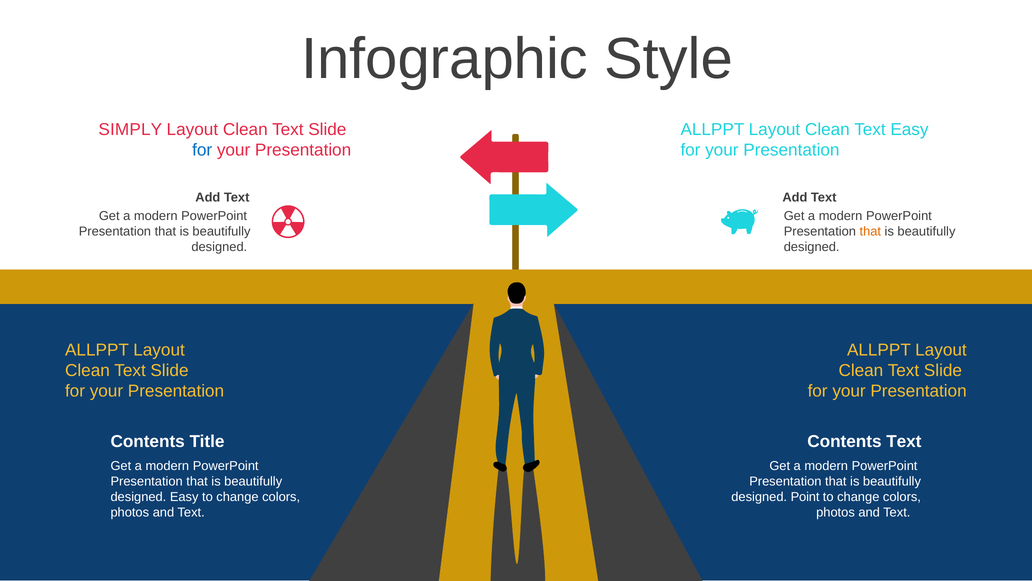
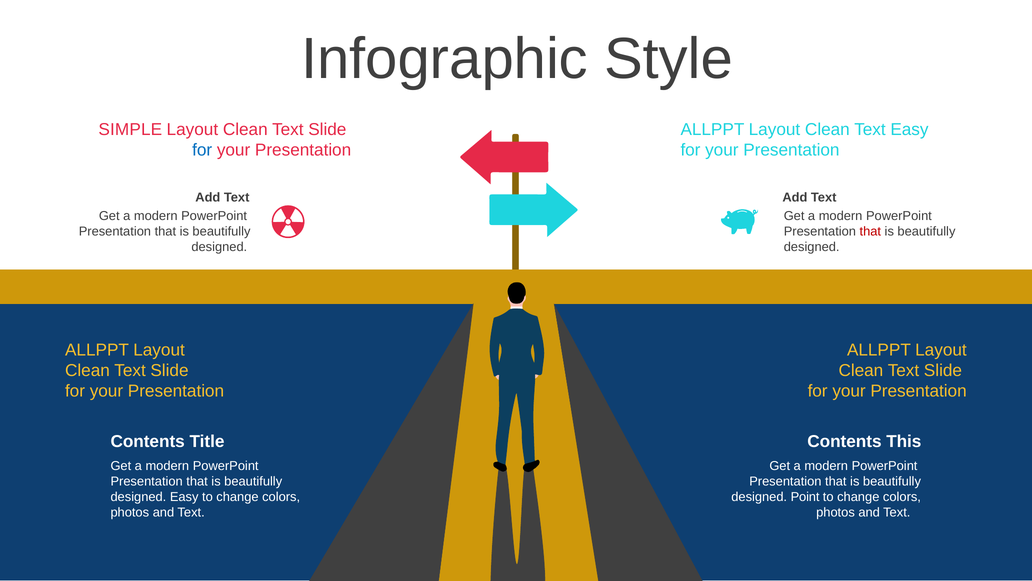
SIMPLY: SIMPLY -> SIMPLE
that at (870, 231) colour: orange -> red
Contents Text: Text -> This
